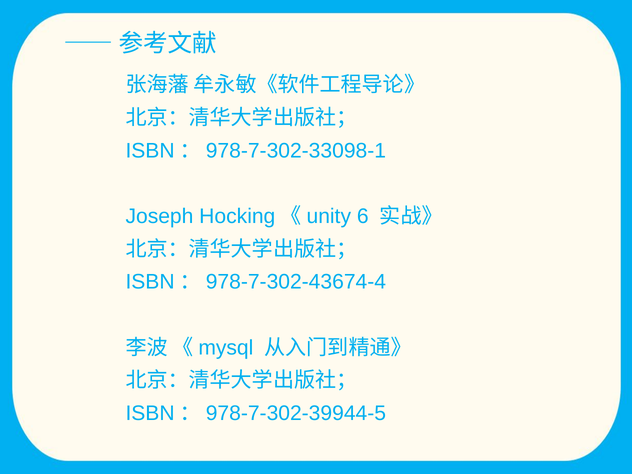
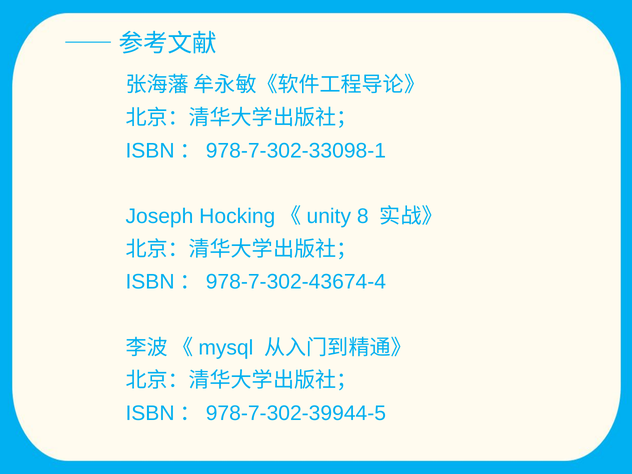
6: 6 -> 8
